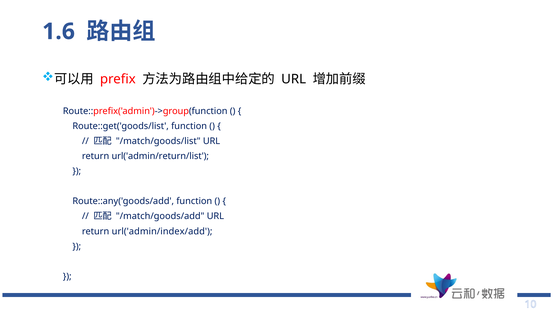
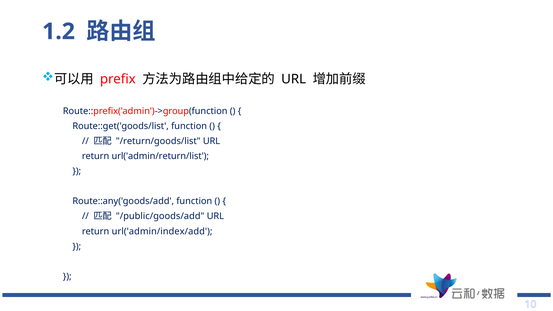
1.6: 1.6 -> 1.2
/match/goods/list: /match/goods/list -> /return/goods/list
/match/goods/add: /match/goods/add -> /public/goods/add
